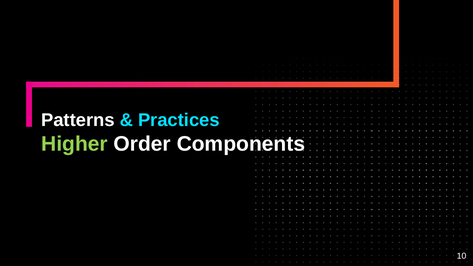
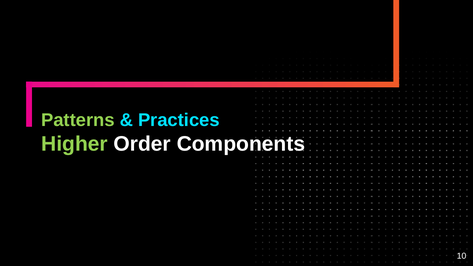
Patterns colour: white -> light green
